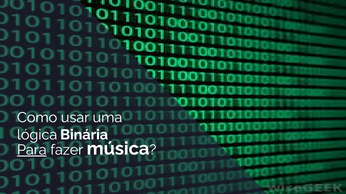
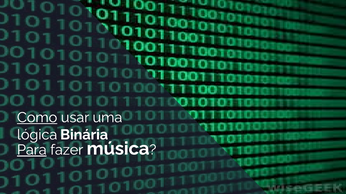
Como underline: none -> present
